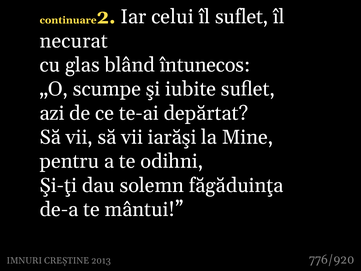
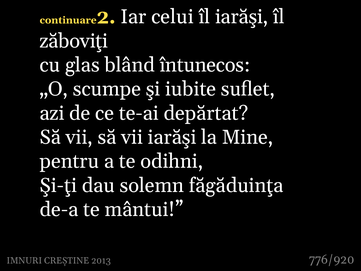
îl suflet: suflet -> iarăşi
necurat: necurat -> zăboviţi
